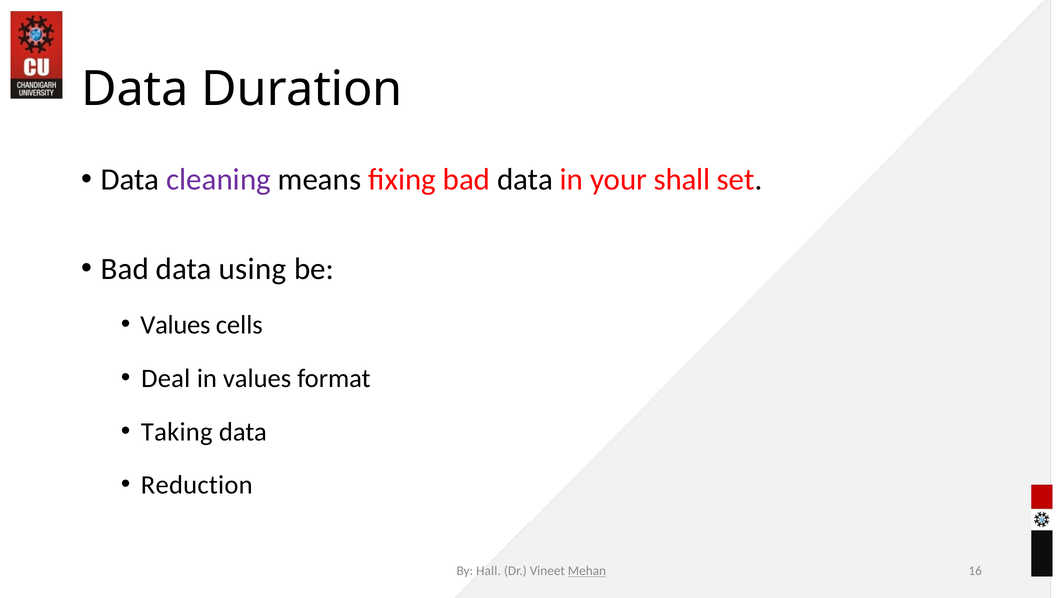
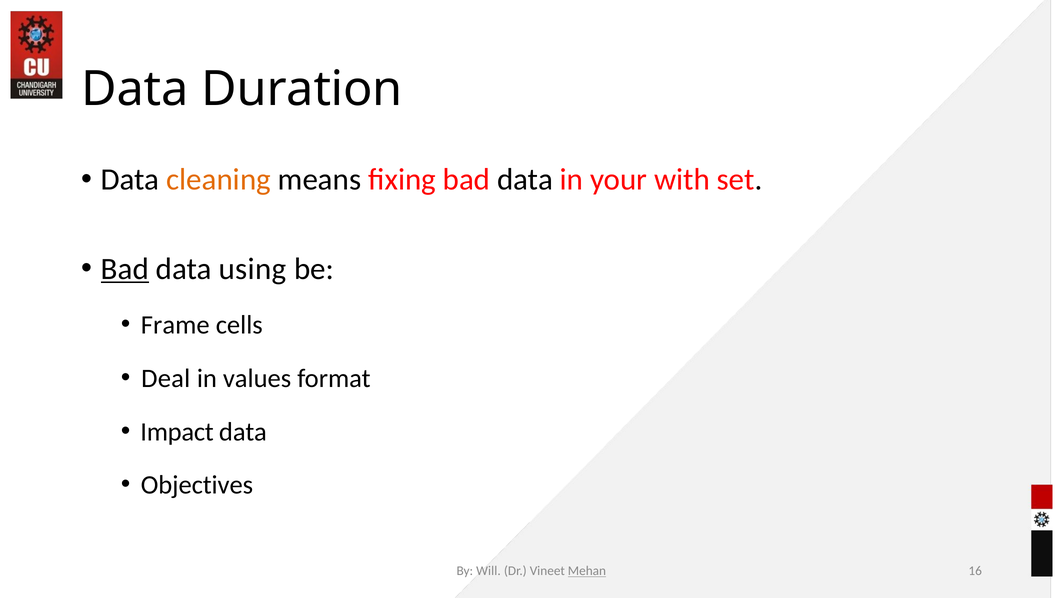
cleaning colour: purple -> orange
shall: shall -> with
Bad at (125, 269) underline: none -> present
Values at (175, 325): Values -> Frame
Taking: Taking -> Impact
Reduction: Reduction -> Objectives
Hall: Hall -> Will
